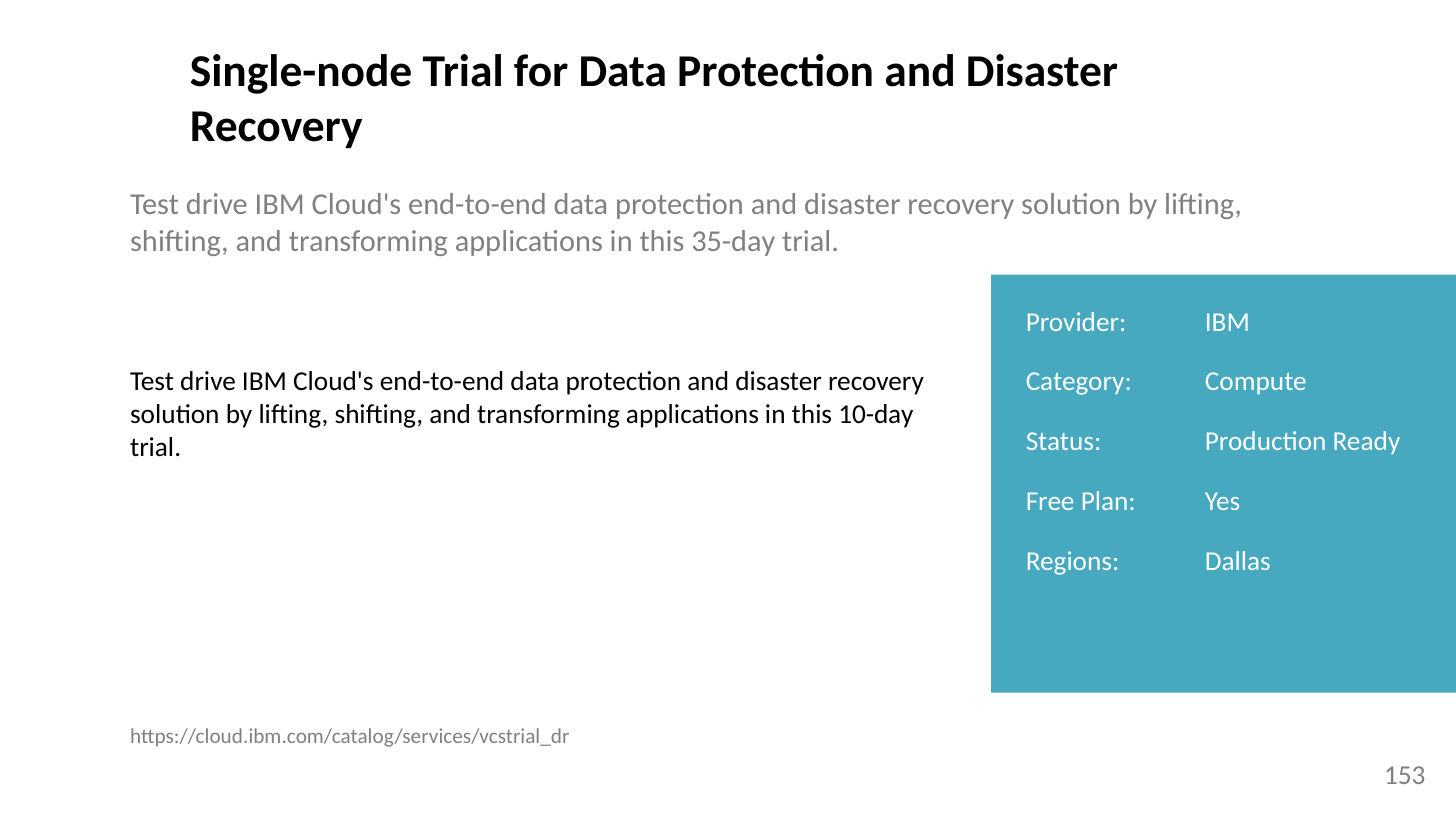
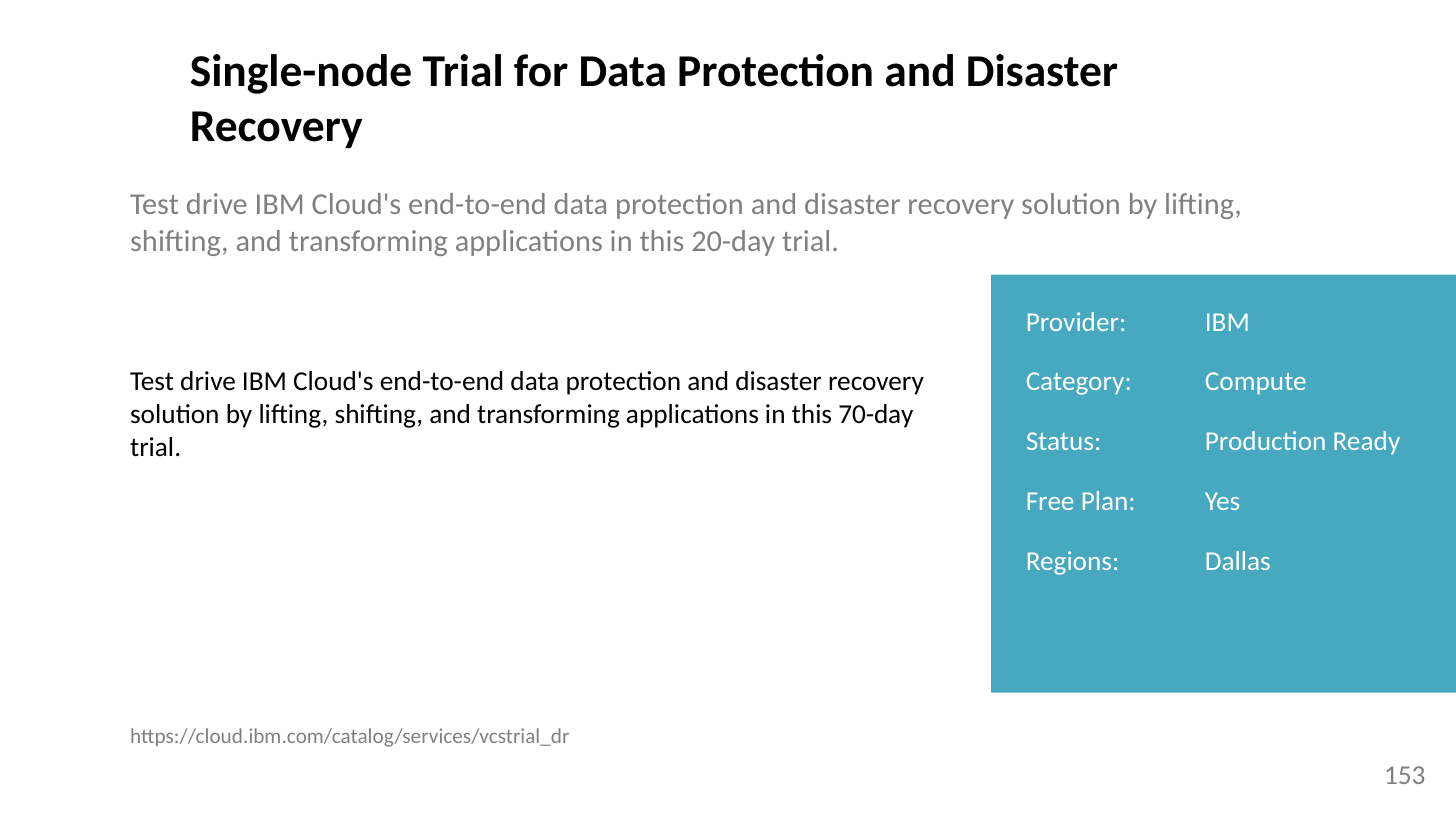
35-day: 35-day -> 20-day
10-day: 10-day -> 70-day
